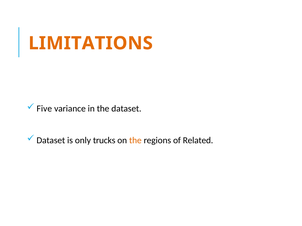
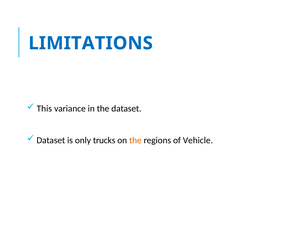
LIMITATIONS colour: orange -> blue
Five: Five -> This
Related: Related -> Vehicle
